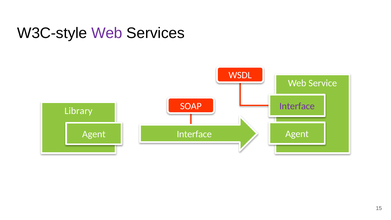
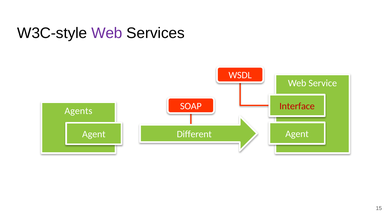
Interface at (297, 106) colour: purple -> red
Library: Library -> Agents
Agent Interface: Interface -> Different
